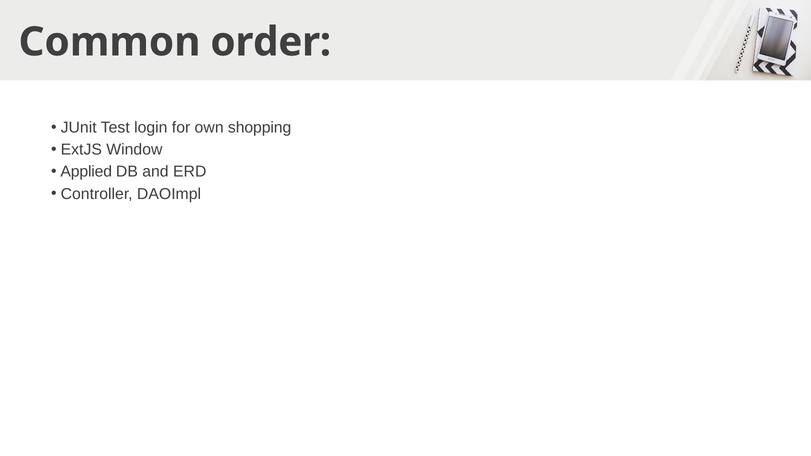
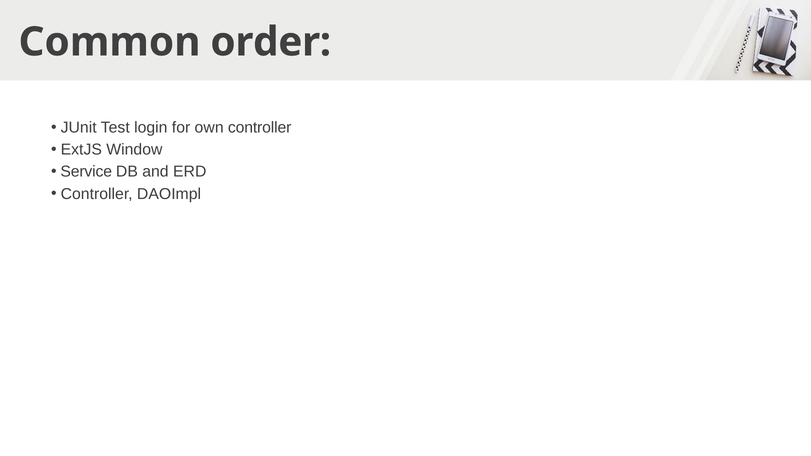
own shopping: shopping -> controller
Applied: Applied -> Service
